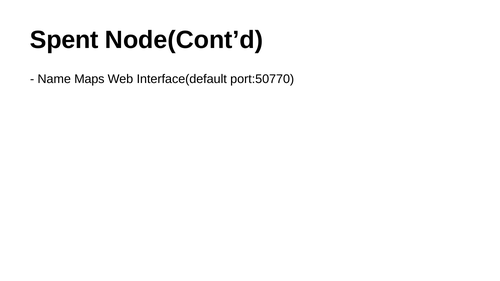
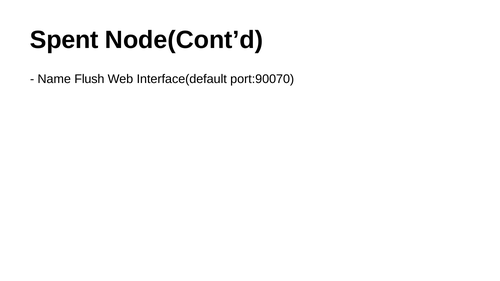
Maps: Maps -> Flush
port:50770: port:50770 -> port:90070
